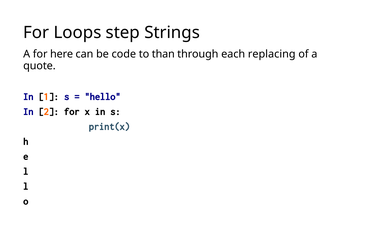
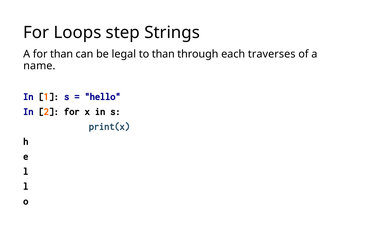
for here: here -> than
code: code -> legal
replacing: replacing -> traverses
quote: quote -> name
